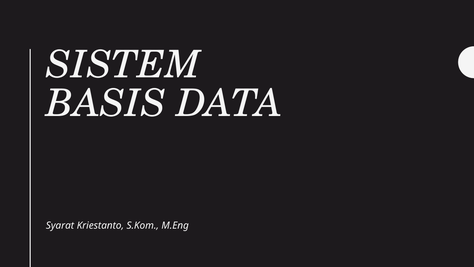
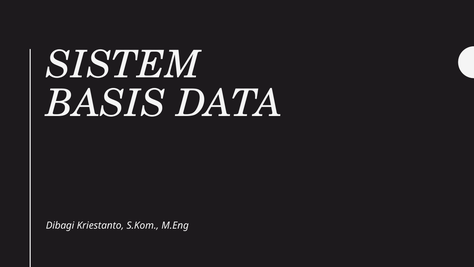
Syarat: Syarat -> Dibagi
